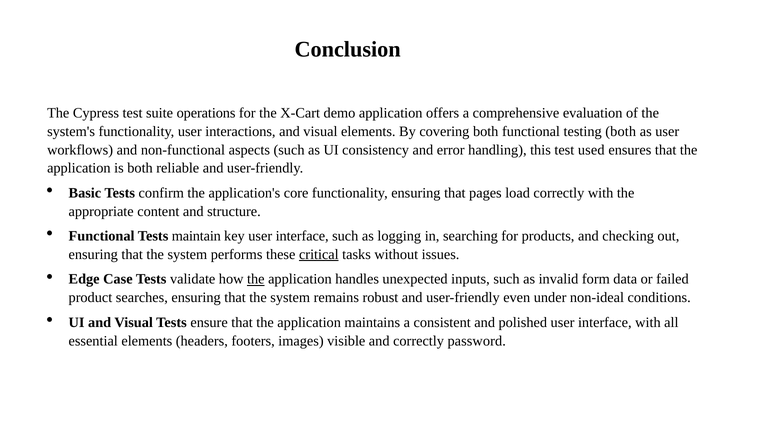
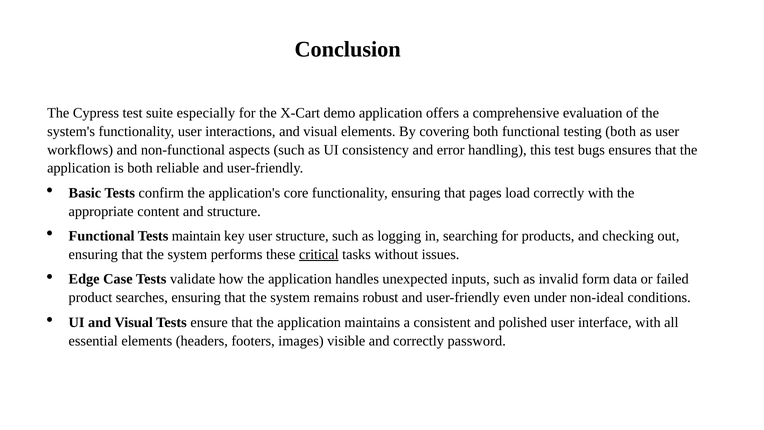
operations: operations -> especially
used: used -> bugs
key user interface: interface -> structure
the at (256, 279) underline: present -> none
